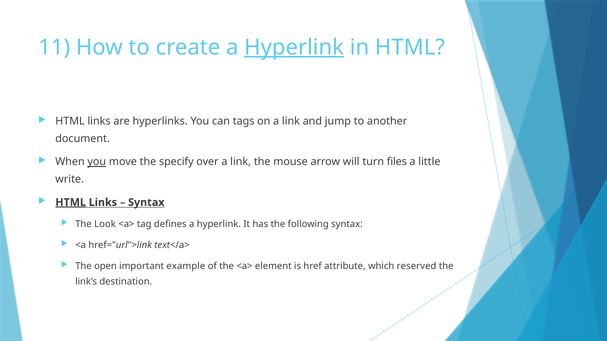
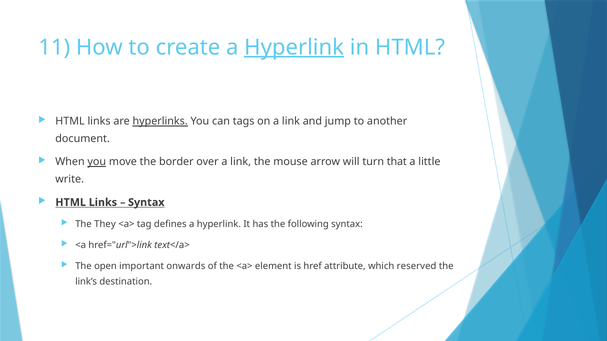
hyperlinks underline: none -> present
specify: specify -> border
files: files -> that
HTML at (71, 203) underline: present -> none
Look: Look -> They
example: example -> onwards
